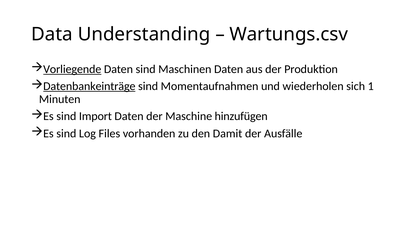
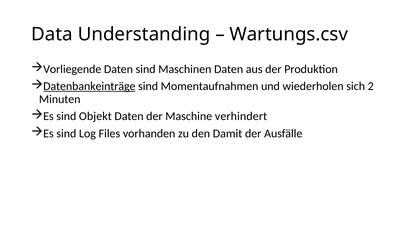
Vorliegende underline: present -> none
1: 1 -> 2
Import: Import -> Objekt
hinzufügen: hinzufügen -> verhindert
